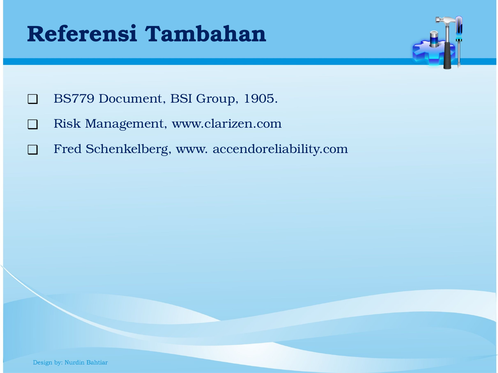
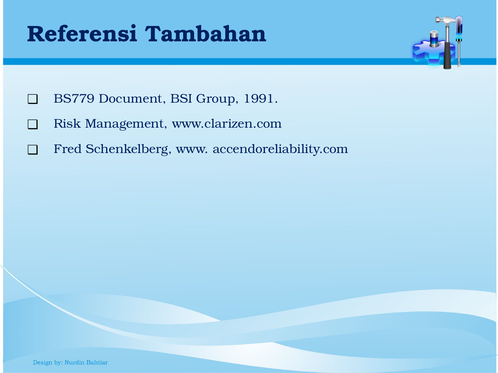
1905: 1905 -> 1991
